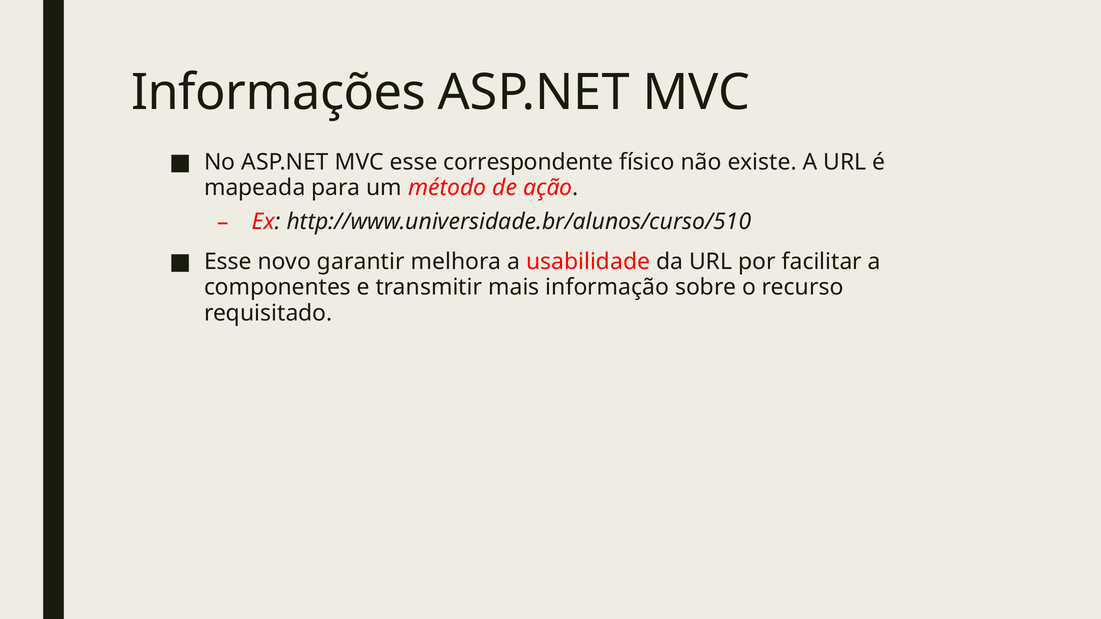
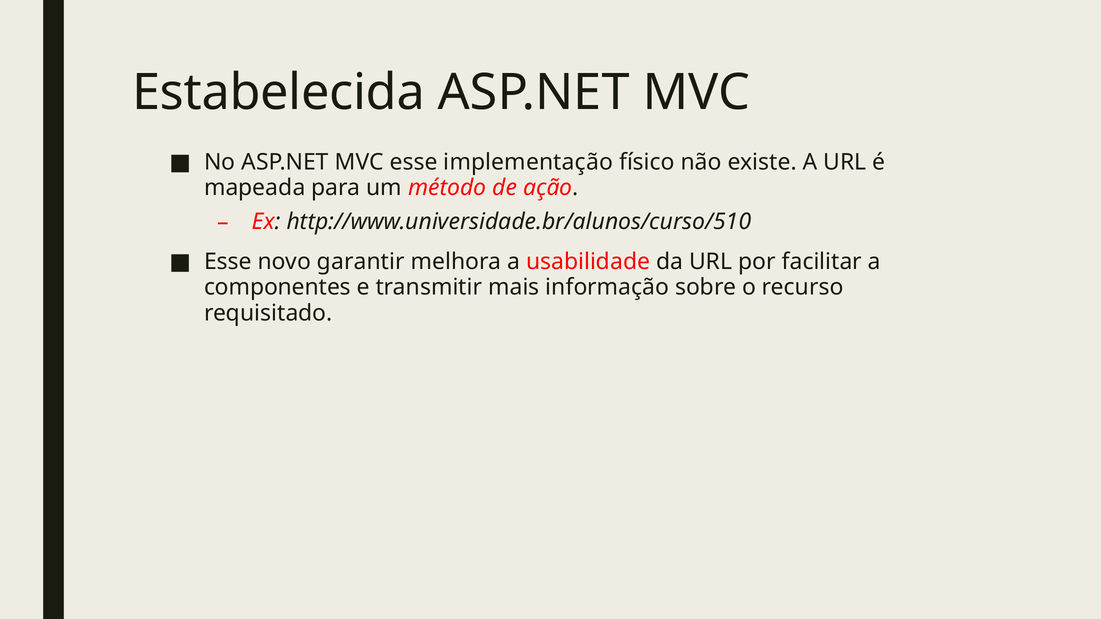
Informações: Informações -> Estabelecida
correspondente: correspondente -> implementação
